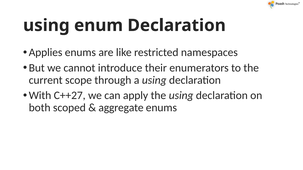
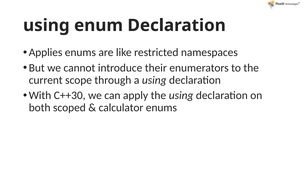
C++27: C++27 -> C++30
aggregate: aggregate -> calculator
